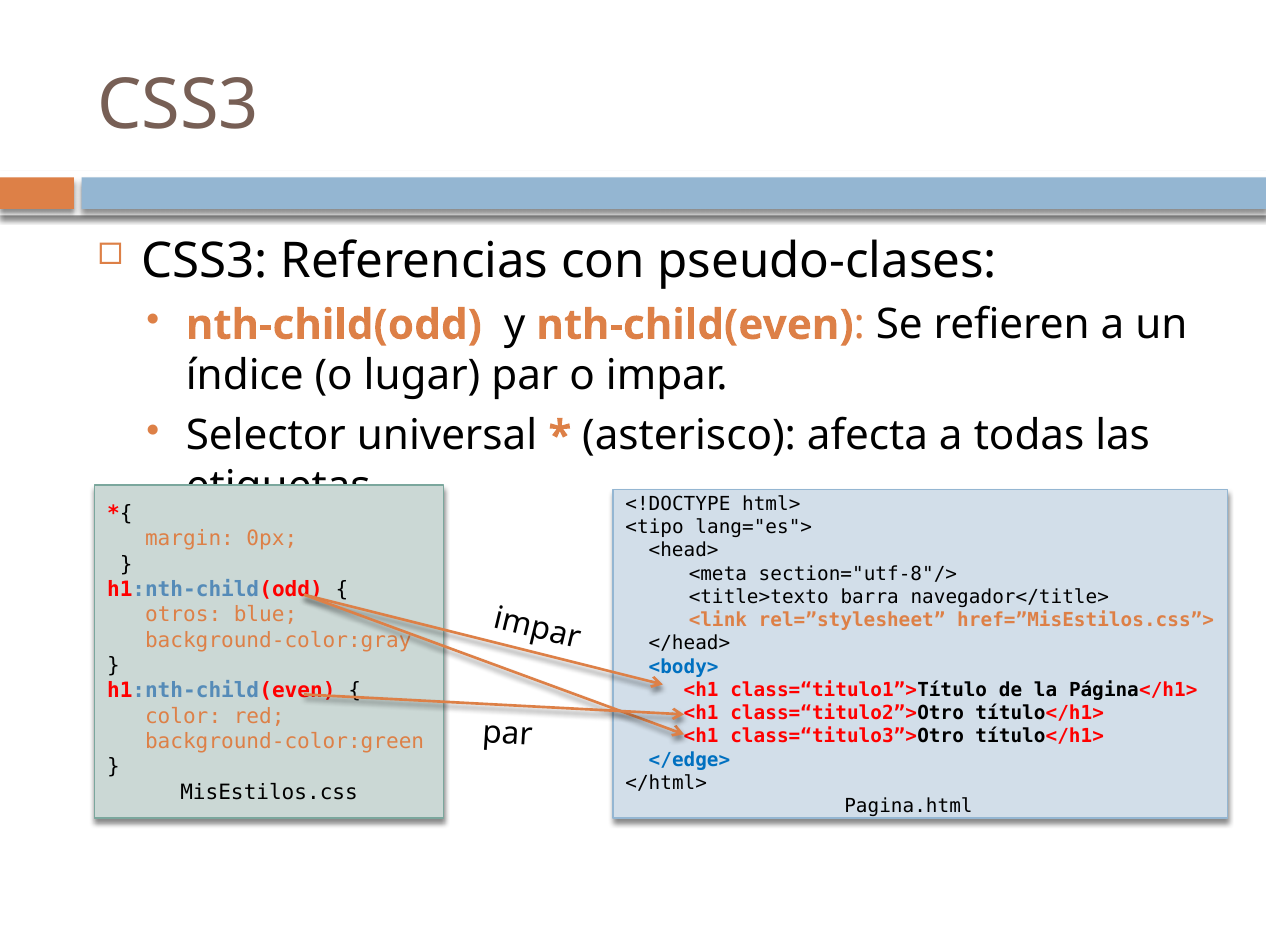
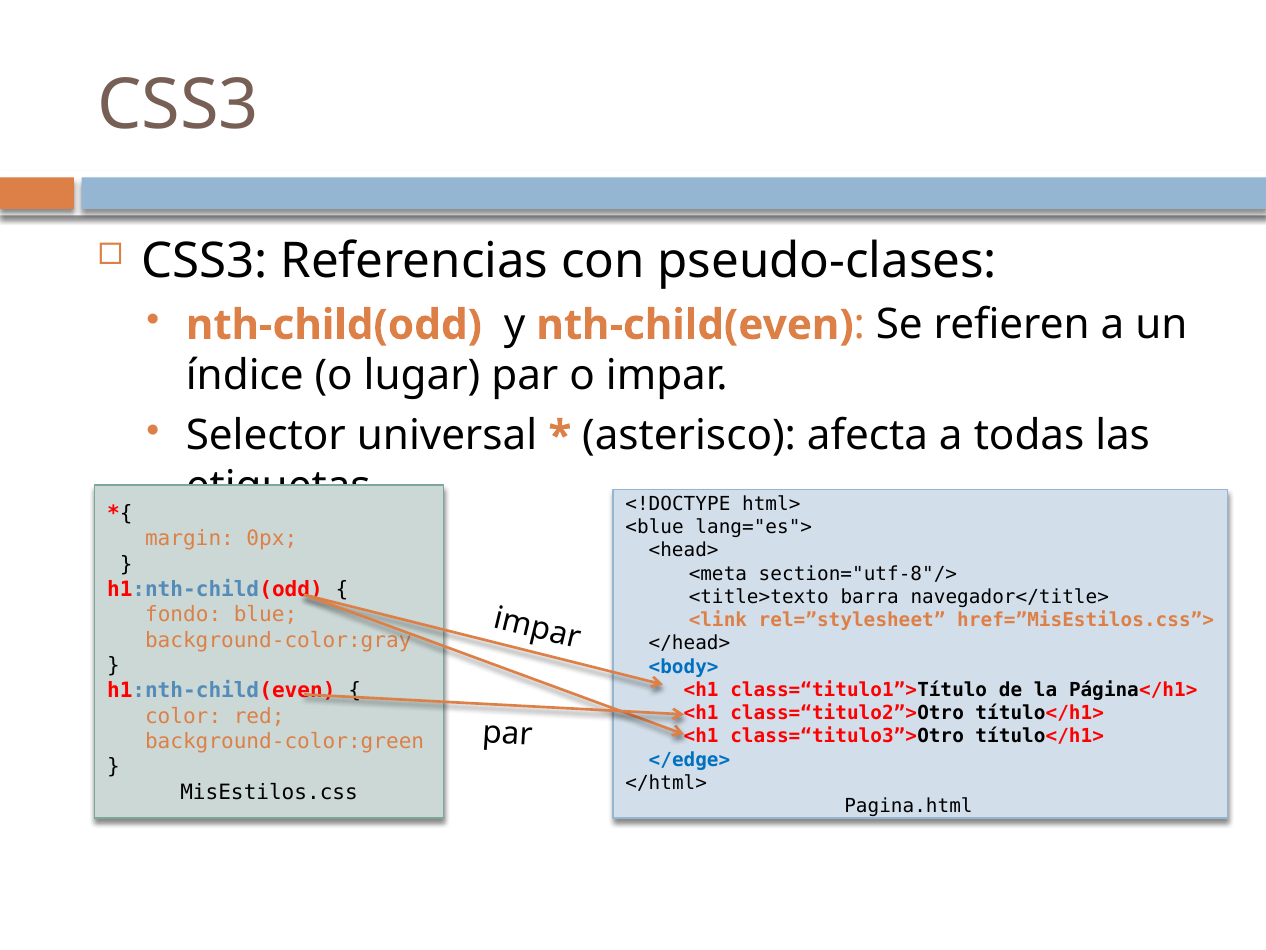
<tipo: <tipo -> <blue
otros: otros -> fondo
